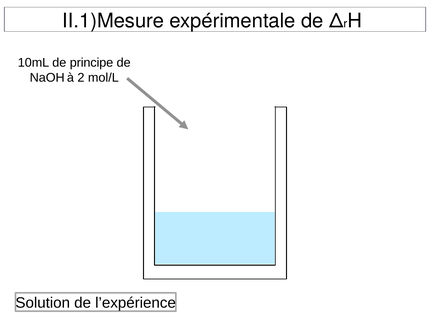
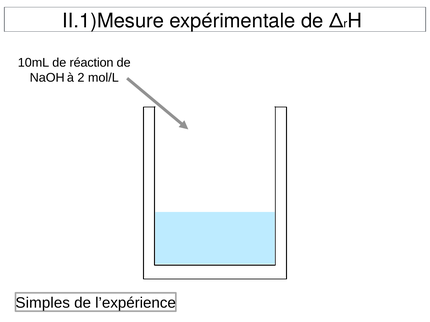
principe: principe -> réaction
Solution: Solution -> Simples
